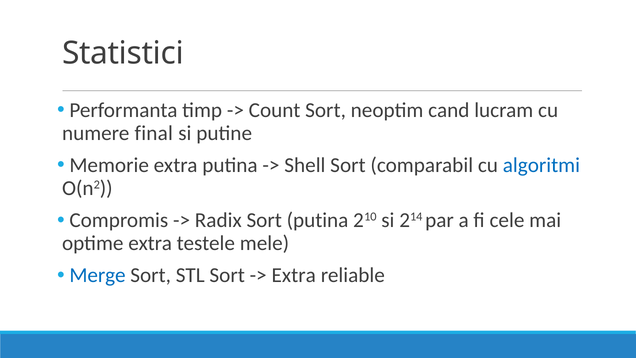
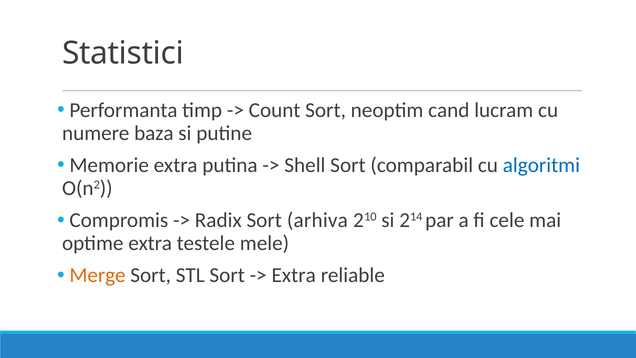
final: final -> baza
Sort putina: putina -> arhiva
Merge colour: blue -> orange
